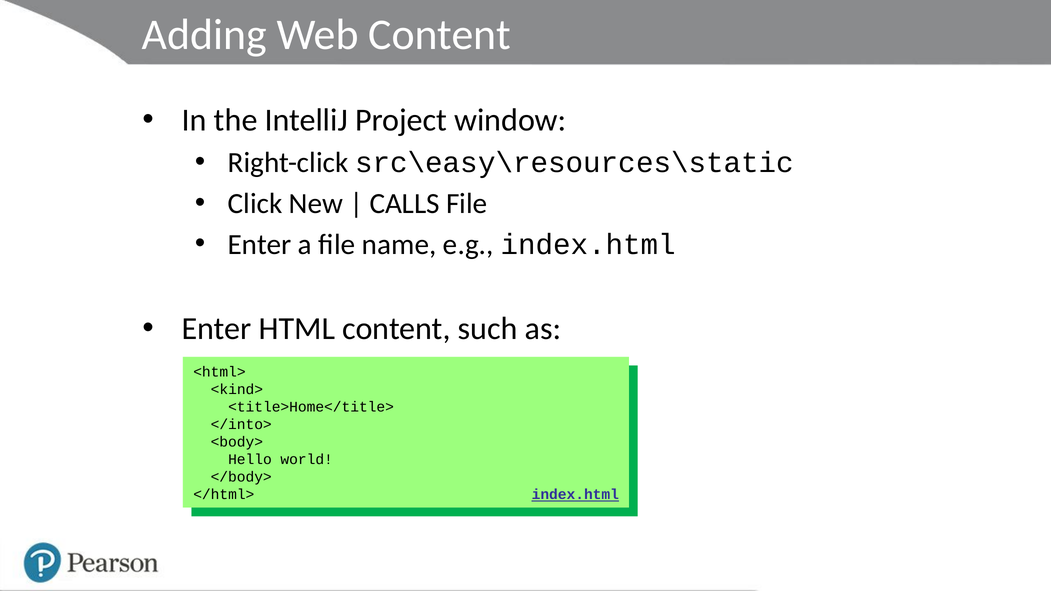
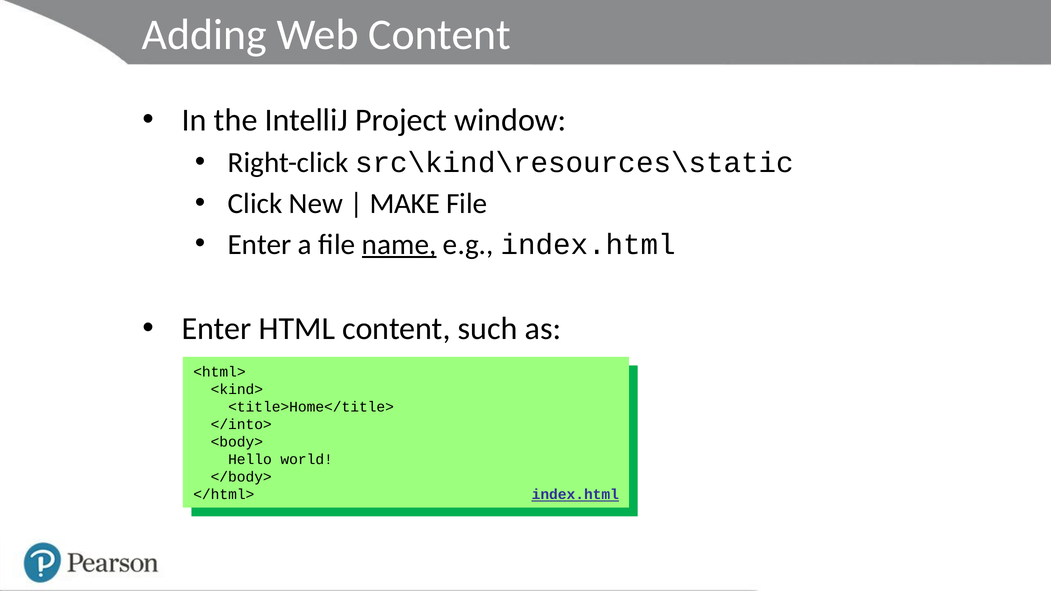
src\easy\resources\static: src\easy\resources\static -> src\kind\resources\static
CALLS: CALLS -> MAKE
name underline: none -> present
